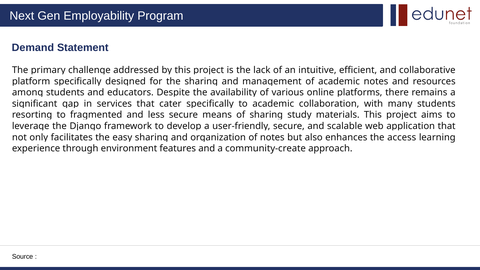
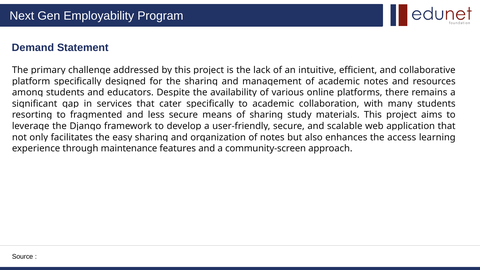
environment: environment -> maintenance
community-create: community-create -> community-screen
